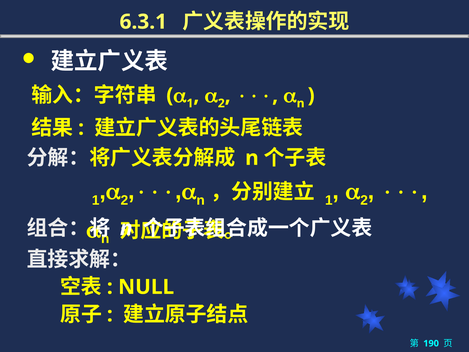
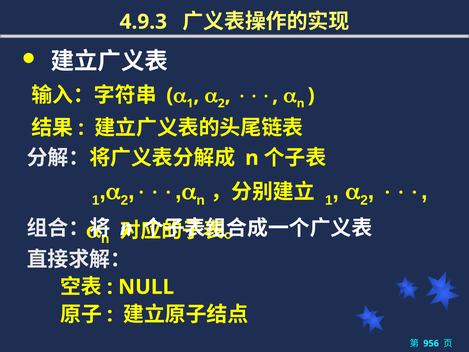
6.3.1: 6.3.1 -> 4.9.3
190: 190 -> 956
